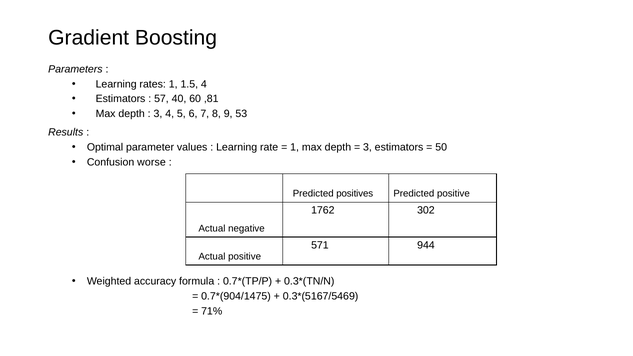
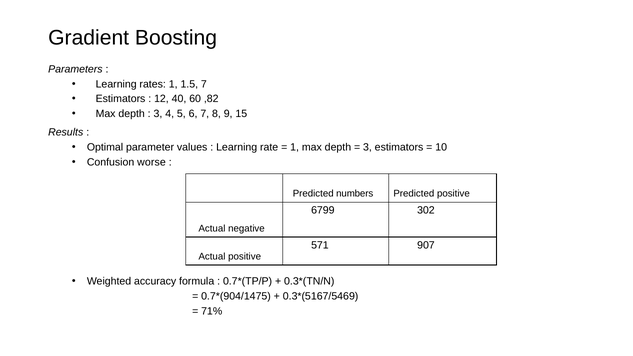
1.5 4: 4 -> 7
57: 57 -> 12
,81: ,81 -> ,82
53: 53 -> 15
50: 50 -> 10
positives: positives -> numbers
1762: 1762 -> 6799
944: 944 -> 907
